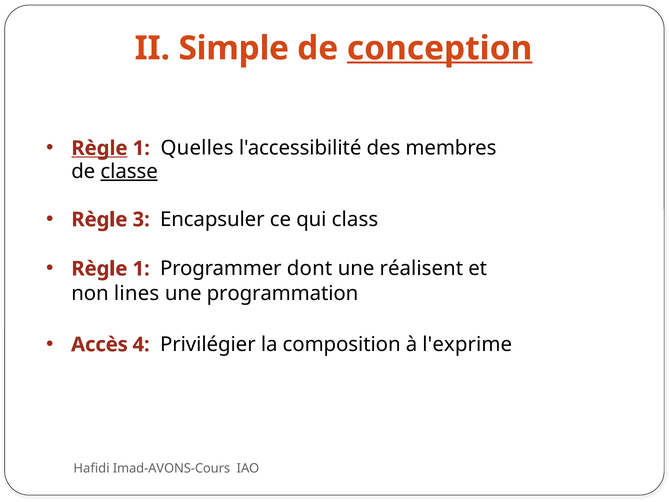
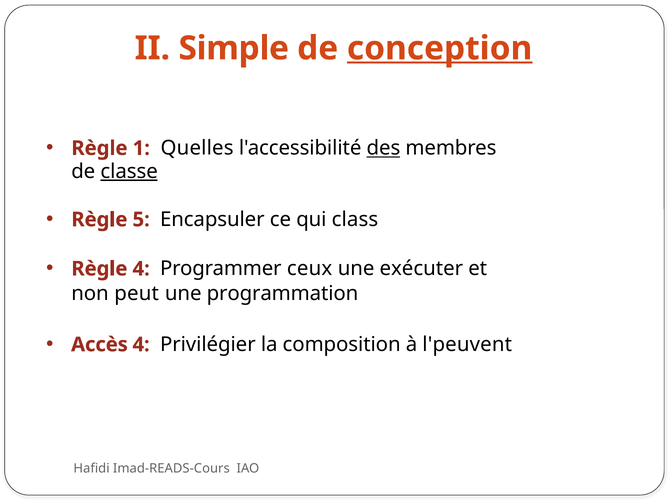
Règle at (99, 148) underline: present -> none
des underline: none -> present
3: 3 -> 5
1 at (141, 269): 1 -> 4
dont: dont -> ceux
réalisent: réalisent -> exécuter
lines: lines -> peut
l'exprime: l'exprime -> l'peuvent
Imad-AVONS-Cours: Imad-AVONS-Cours -> Imad-READS-Cours
